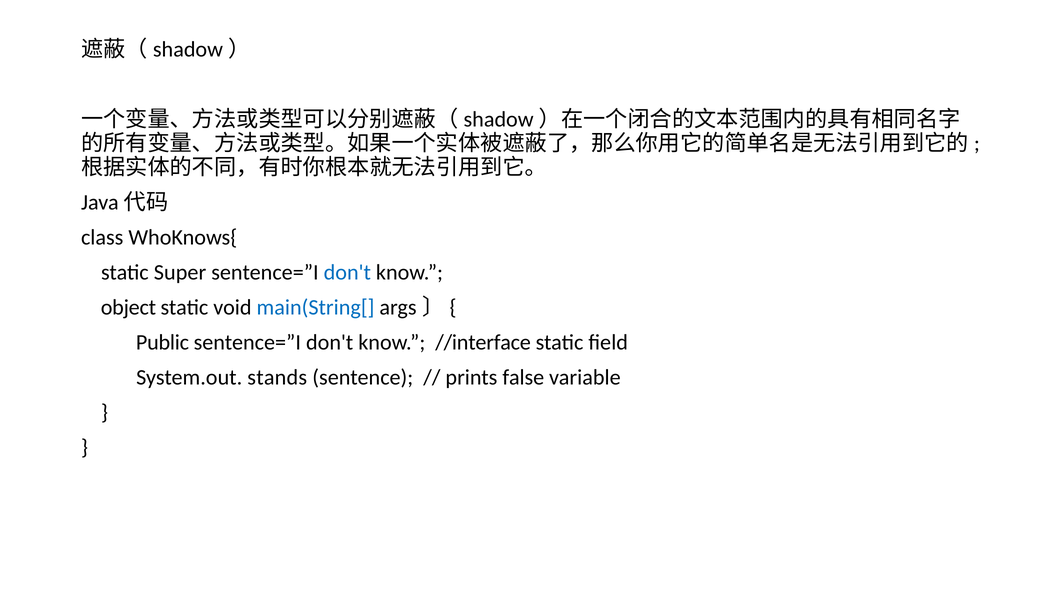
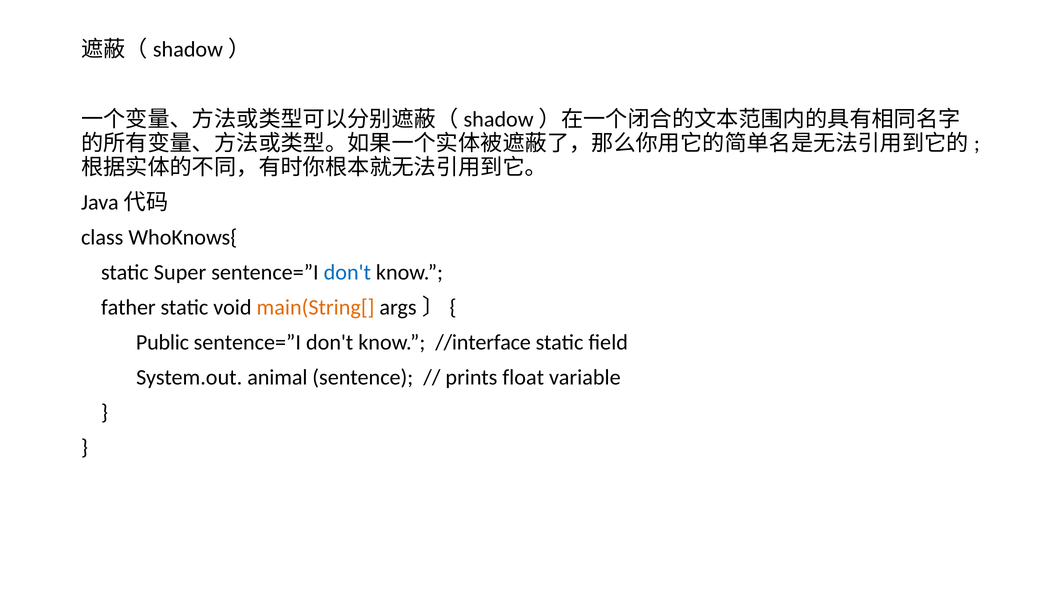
object: object -> father
main(String[ colour: blue -> orange
stands: stands -> animal
false: false -> float
